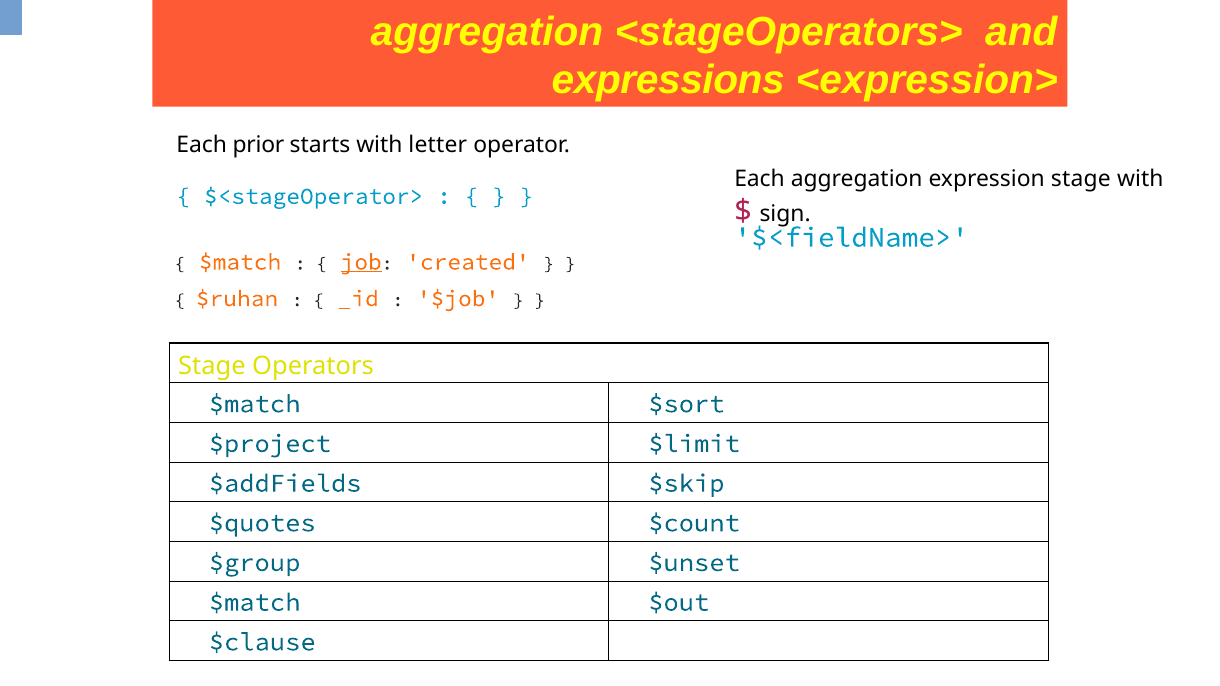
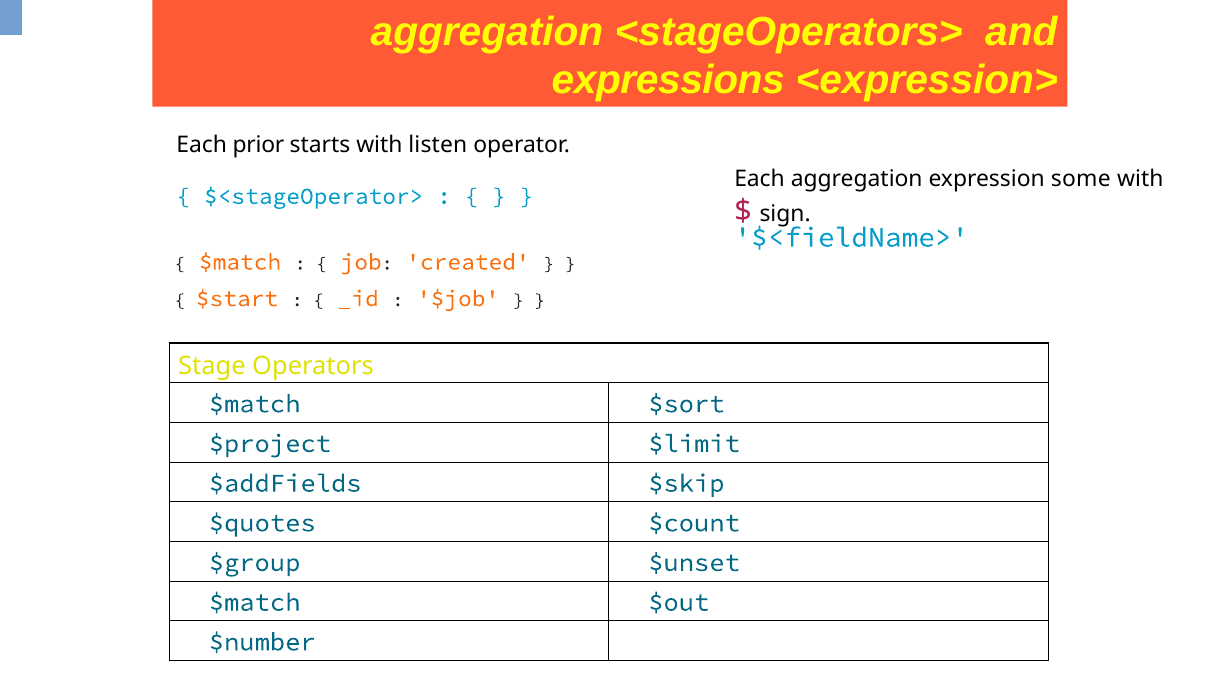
letter: letter -> listen
expression stage: stage -> some
job underline: present -> none
$ruhan: $ruhan -> $start
$clause: $clause -> $number
